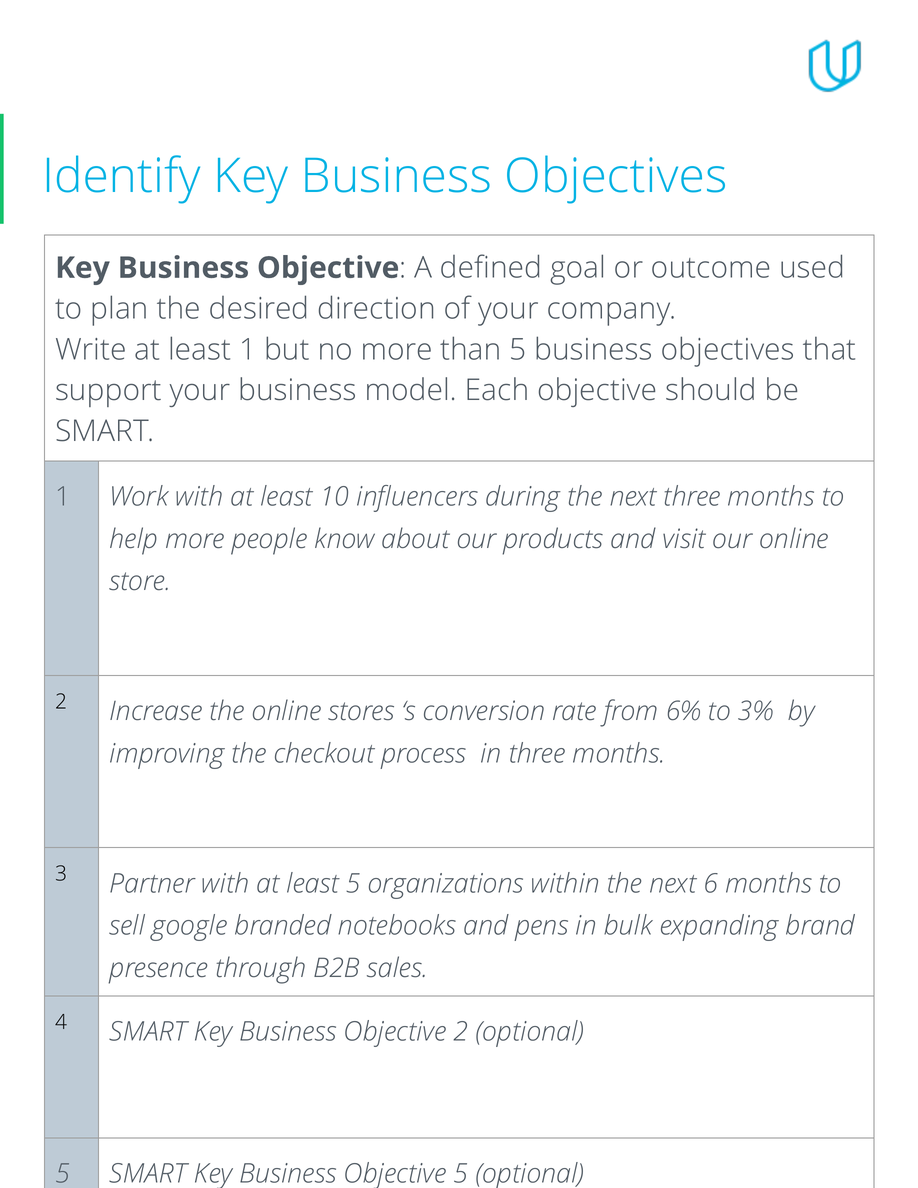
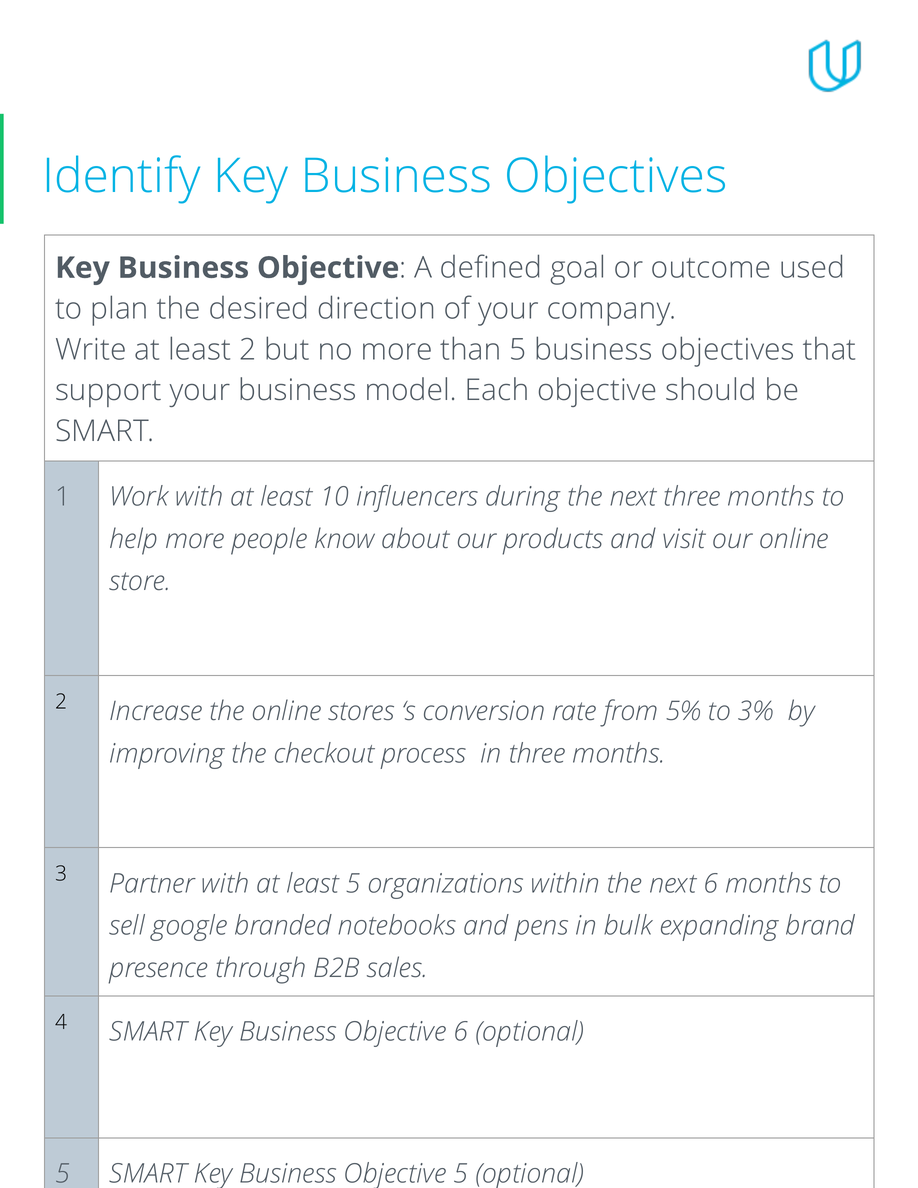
least 1: 1 -> 2
6%: 6% -> 5%
Objective 2: 2 -> 6
